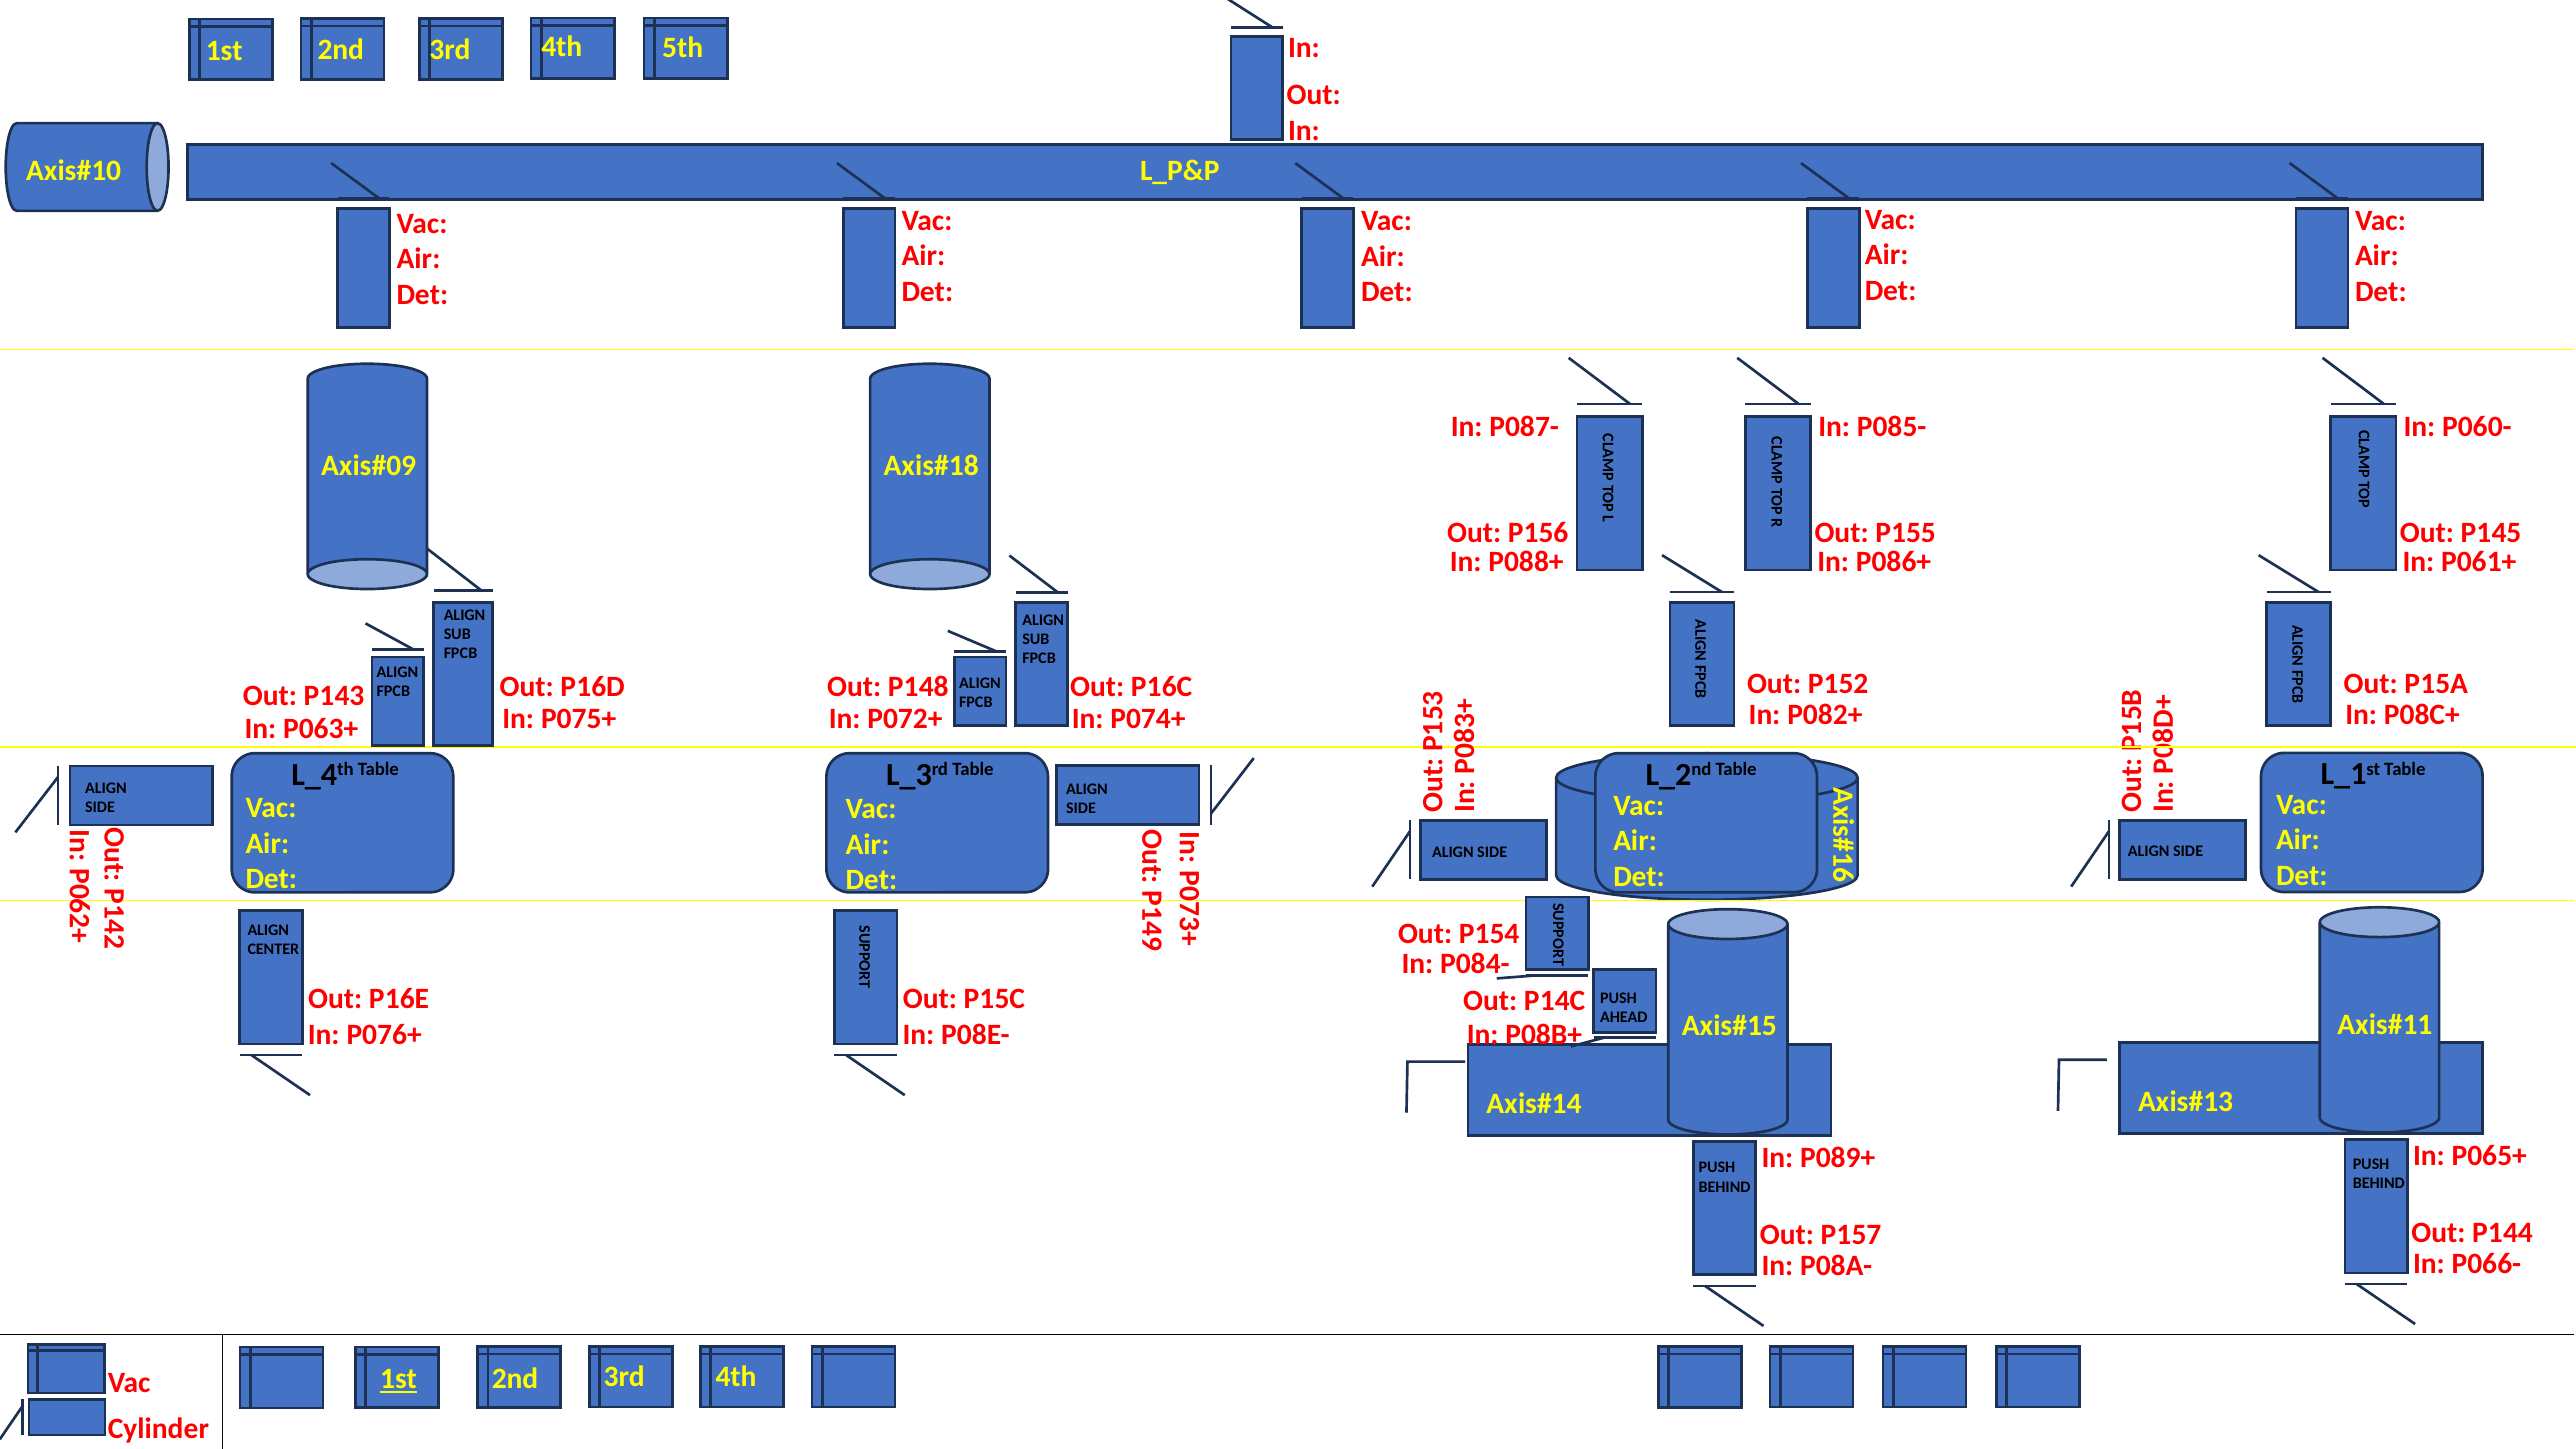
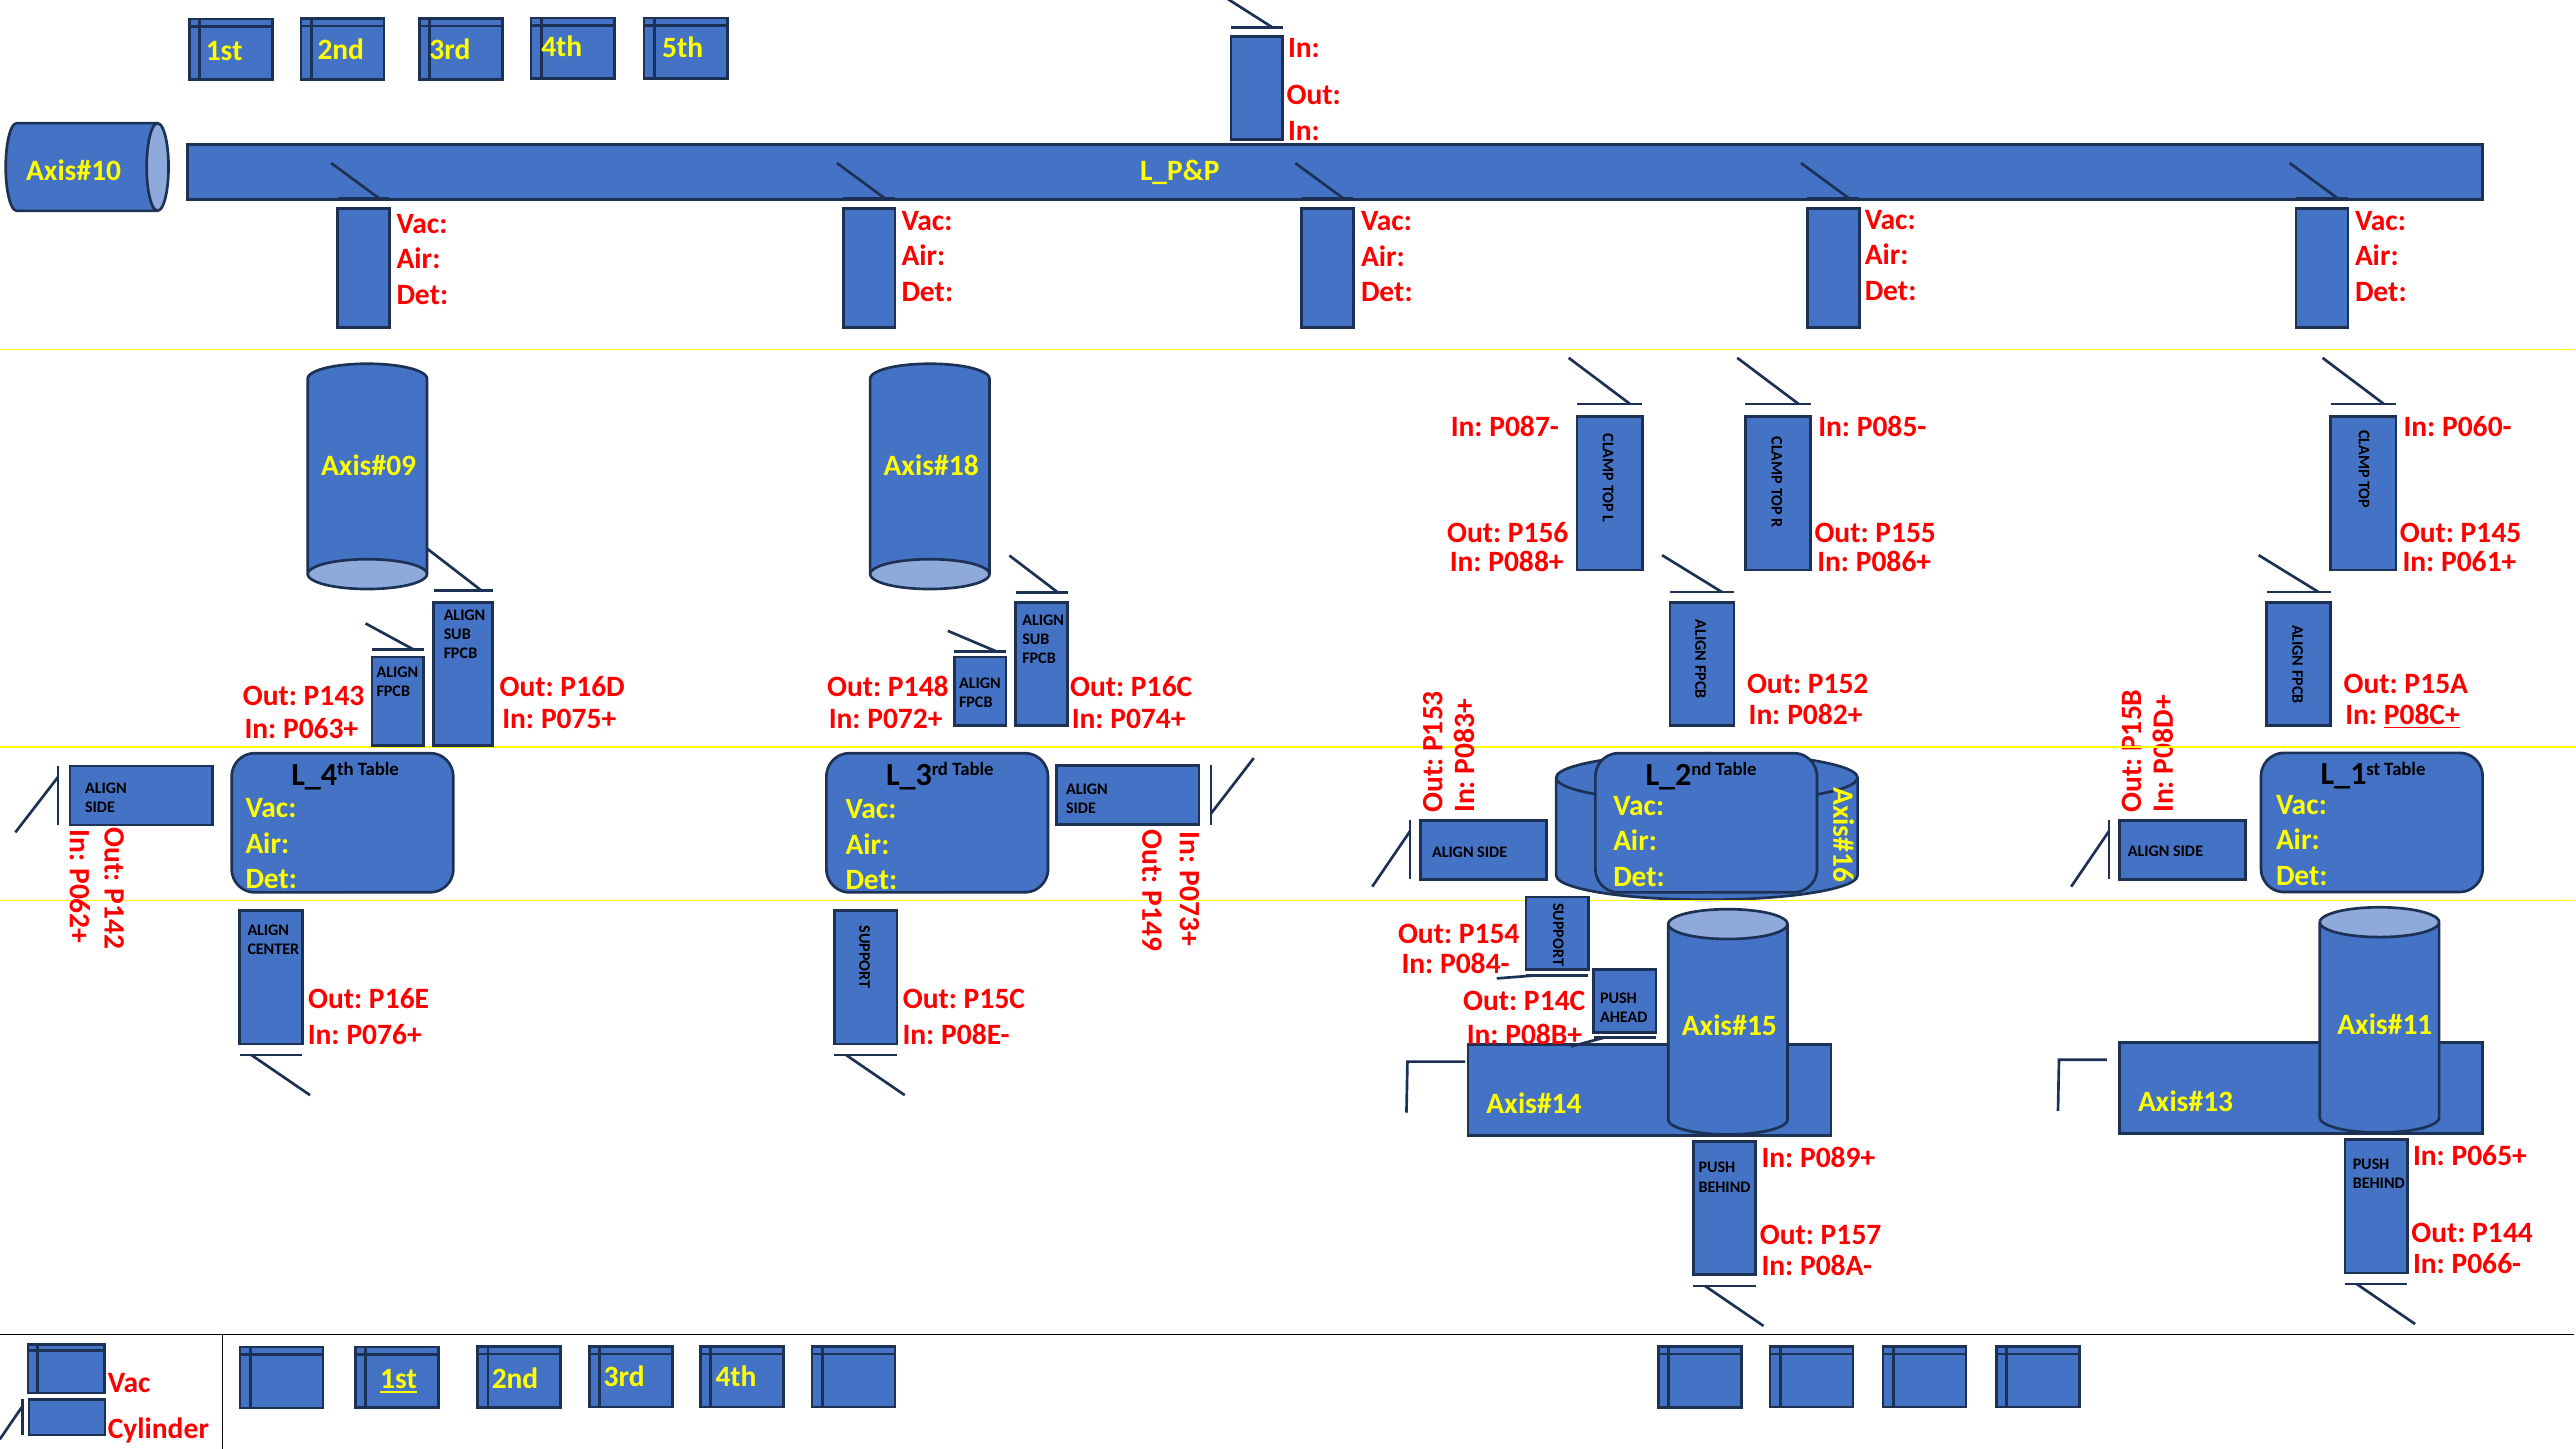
P08C+ underline: none -> present
